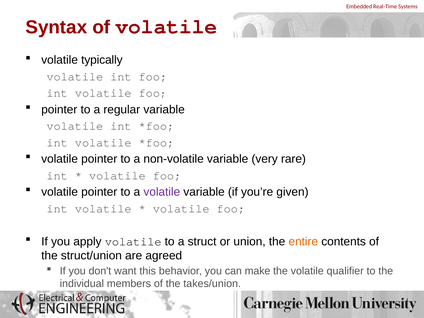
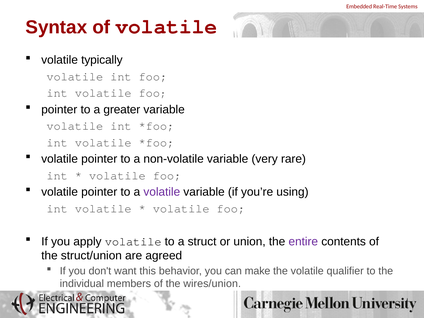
regular: regular -> greater
given: given -> using
entire colour: orange -> purple
takes/union: takes/union -> wires/union
